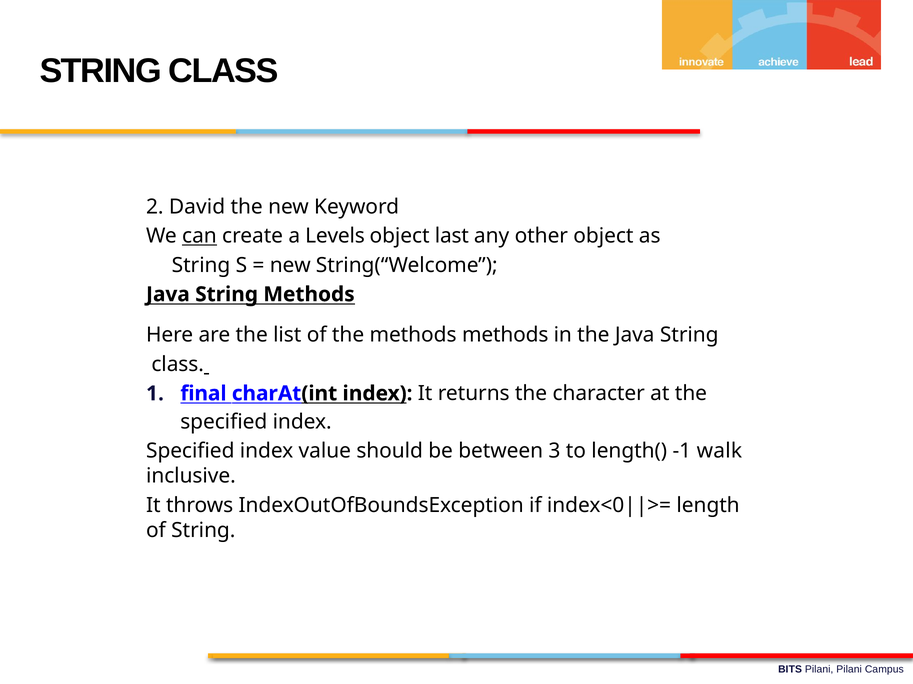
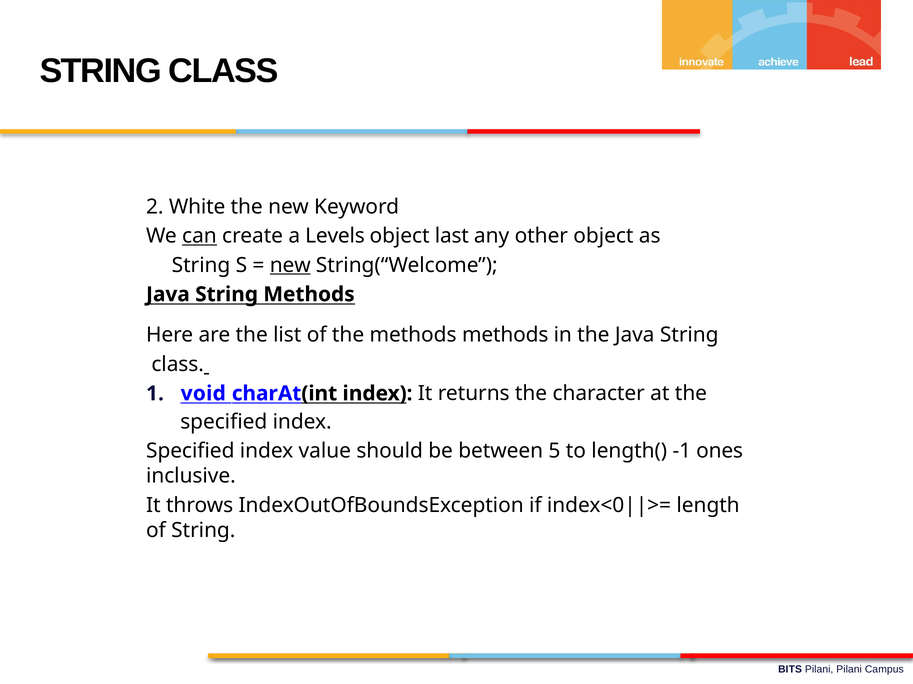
David: David -> White
new at (290, 265) underline: none -> present
final: final -> void
3: 3 -> 5
walk: walk -> ones
